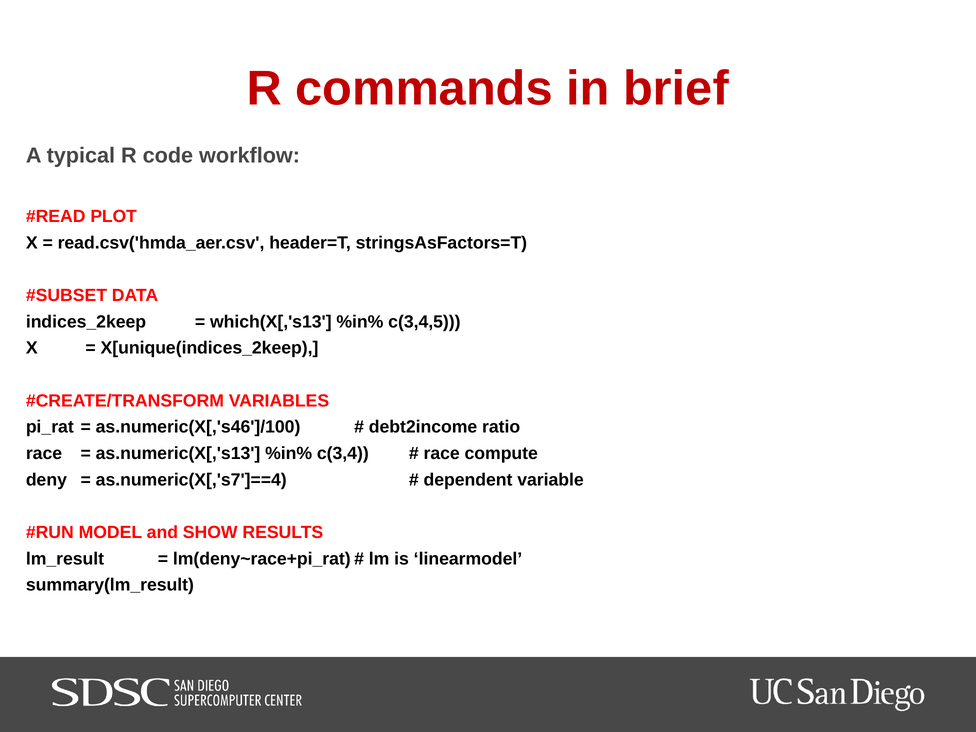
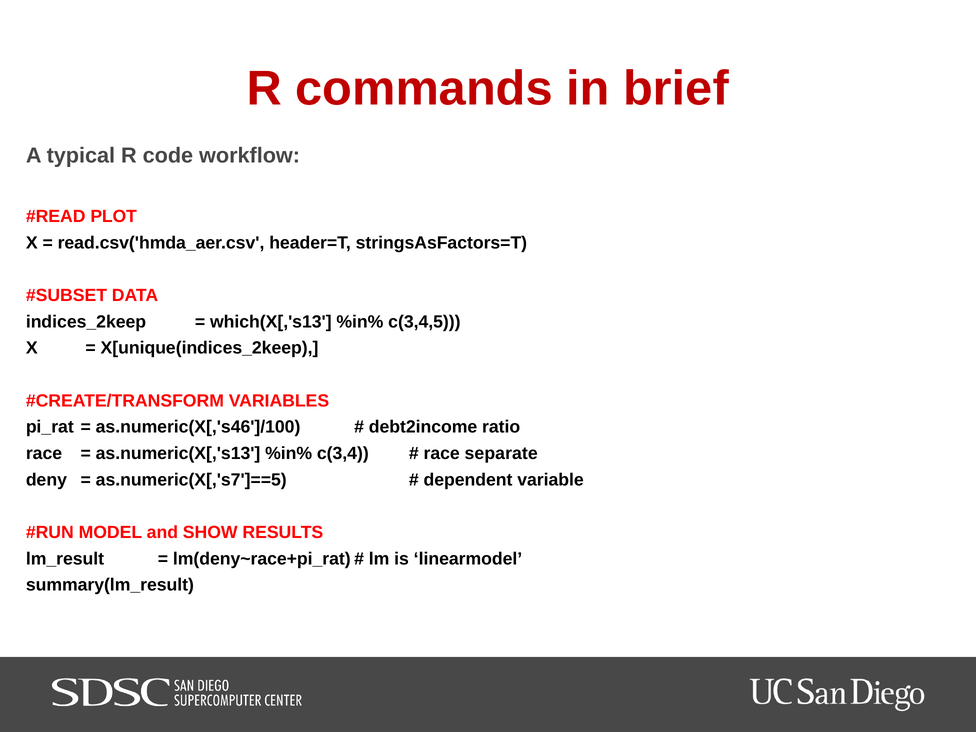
compute: compute -> separate
as.numeric(X[,'s7']==4: as.numeric(X[,'s7']==4 -> as.numeric(X[,'s7']==5
